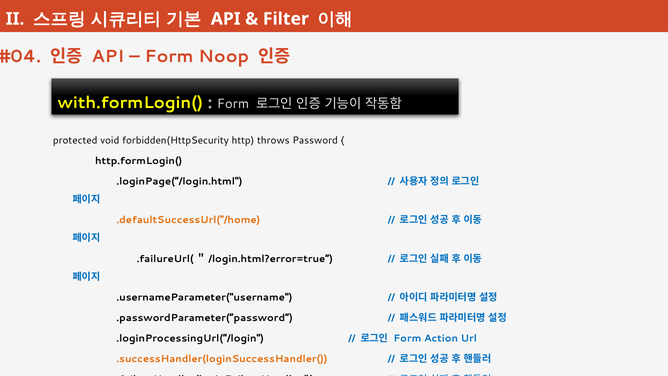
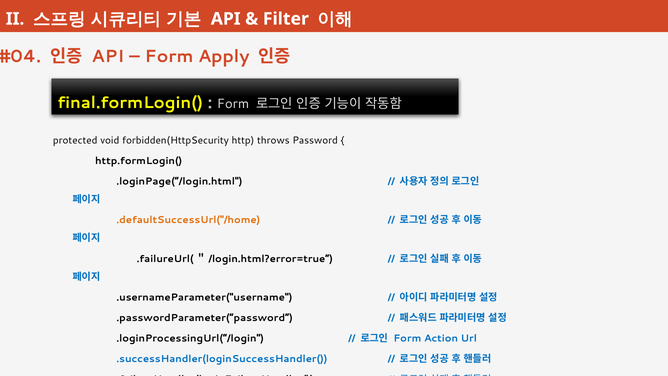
Noop: Noop -> Apply
with.formLogin(: with.formLogin( -> final.formLogin(
.successHandler(loginSuccessHandler( colour: orange -> blue
